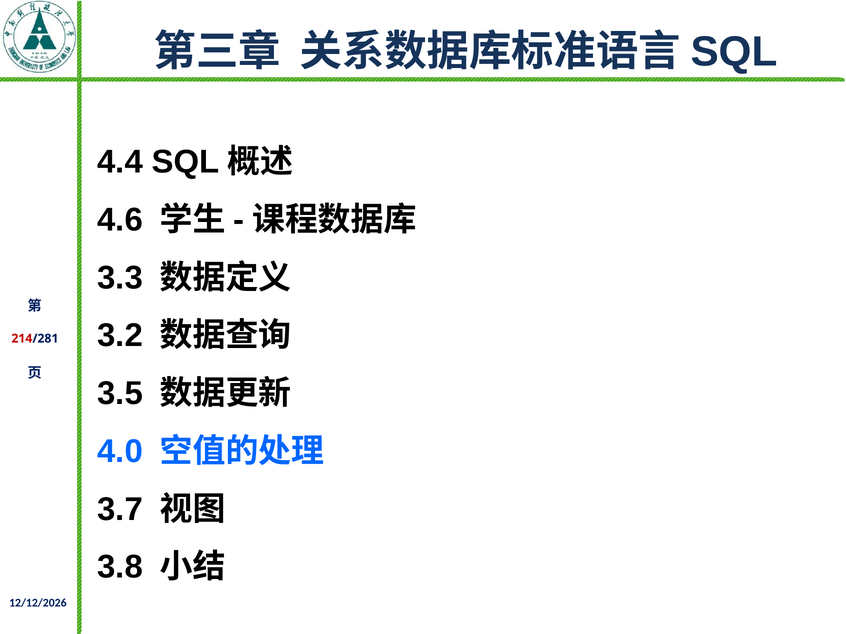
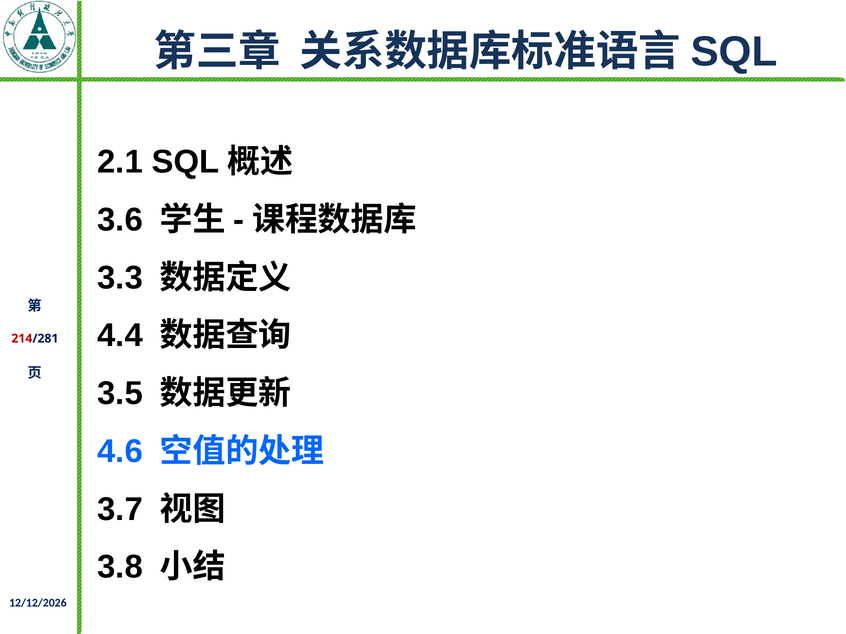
4.4: 4.4 -> 2.1
4.6: 4.6 -> 3.6
3.2: 3.2 -> 4.4
4.0: 4.0 -> 4.6
